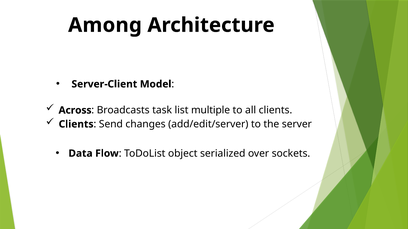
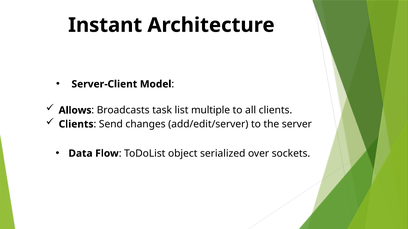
Among: Among -> Instant
Across: Across -> Allows
